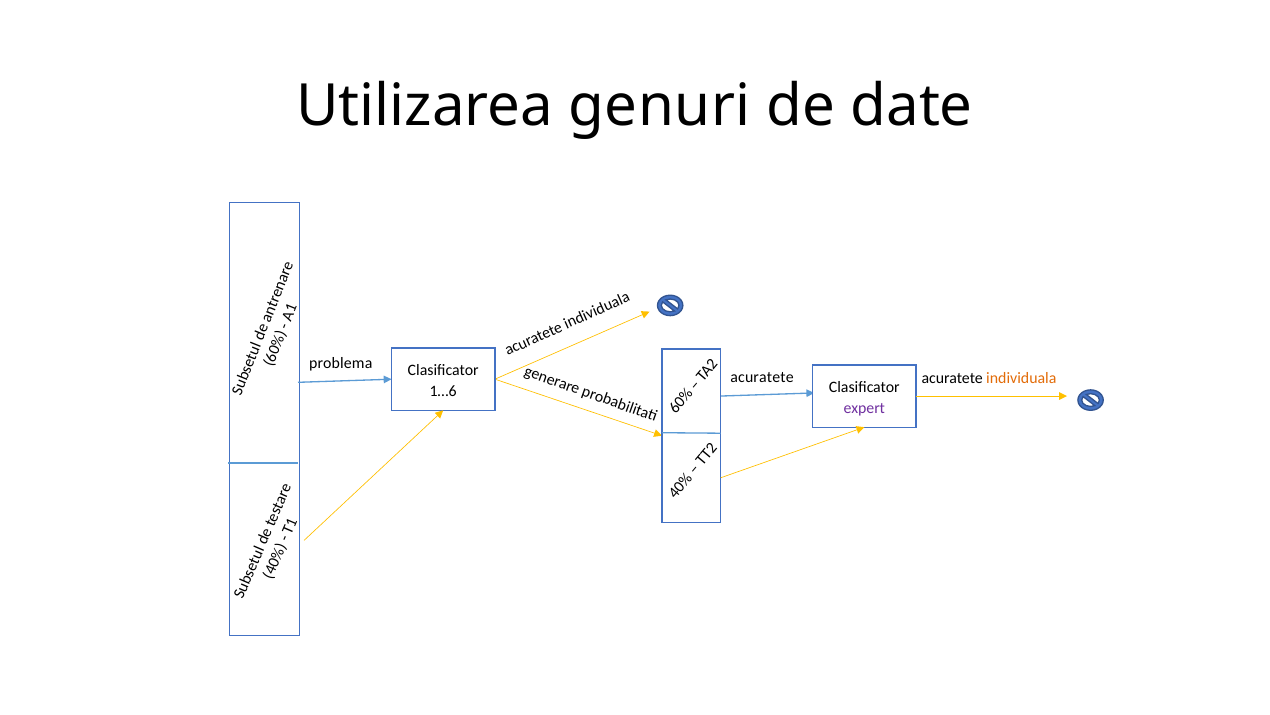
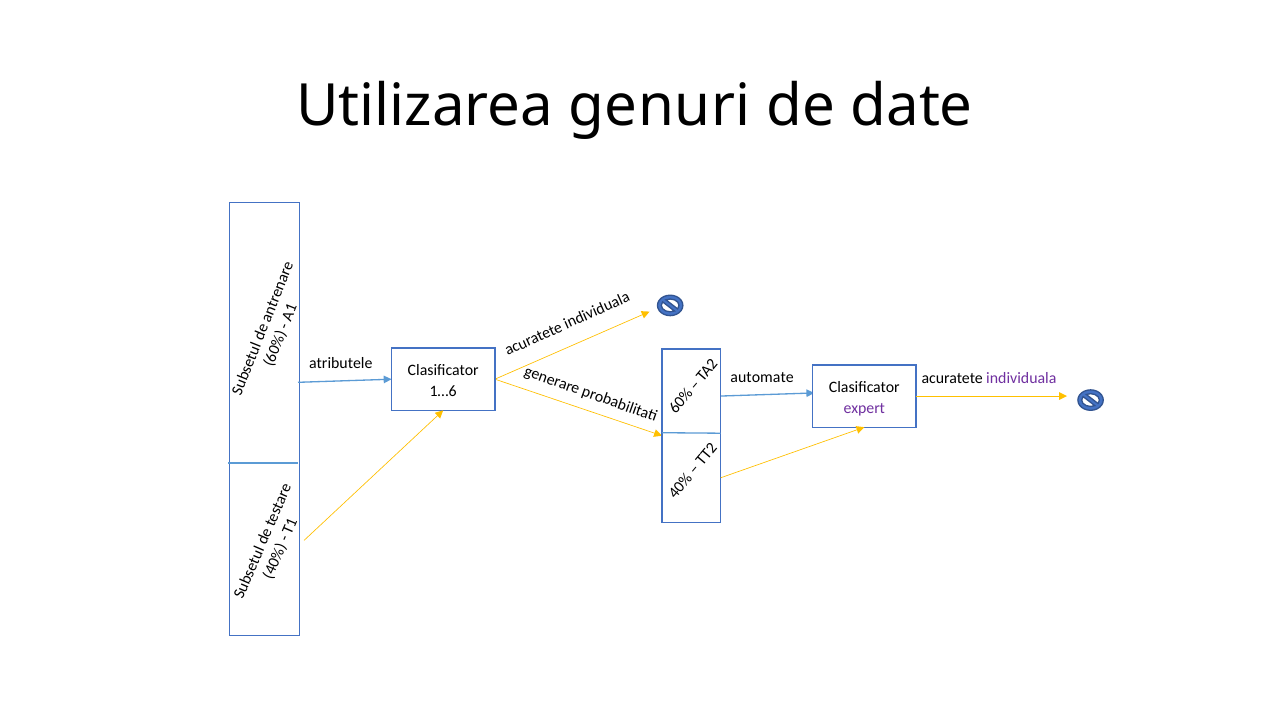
problema: problema -> atributele
acuratete at (762, 377): acuratete -> automate
individuala colour: orange -> purple
